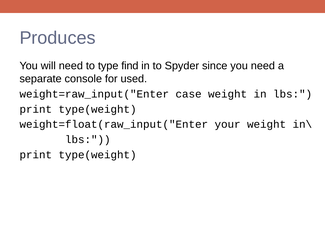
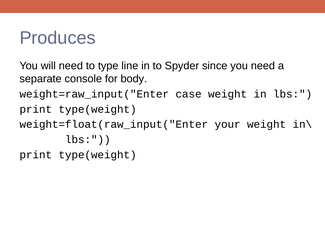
find: find -> line
used: used -> body
